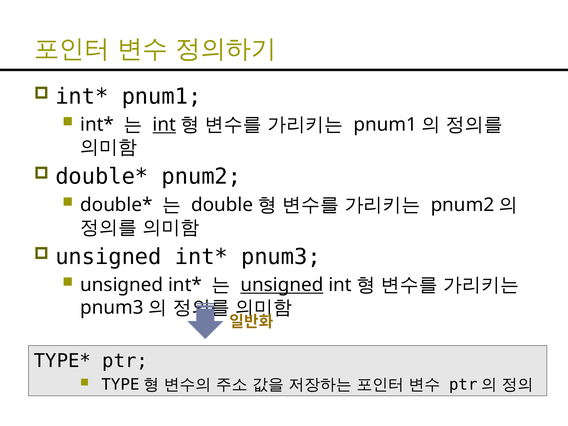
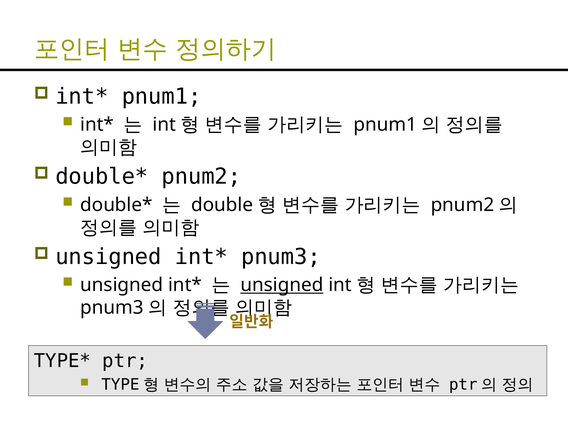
int at (164, 125) underline: present -> none
